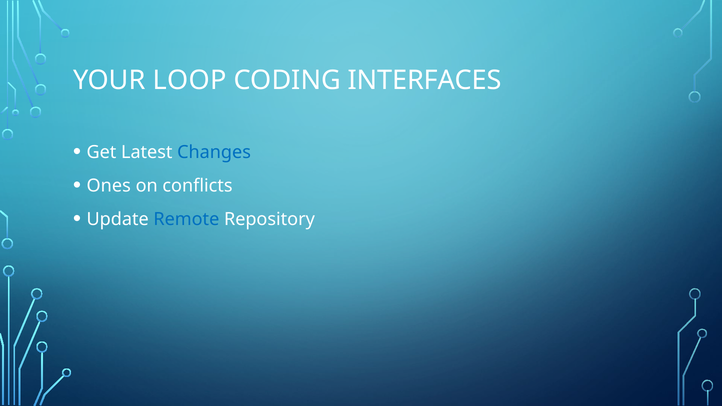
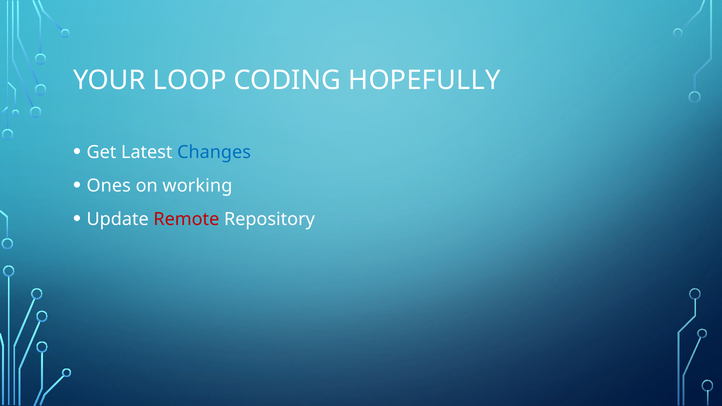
INTERFACES: INTERFACES -> HOPEFULLY
conflicts: conflicts -> working
Remote colour: blue -> red
